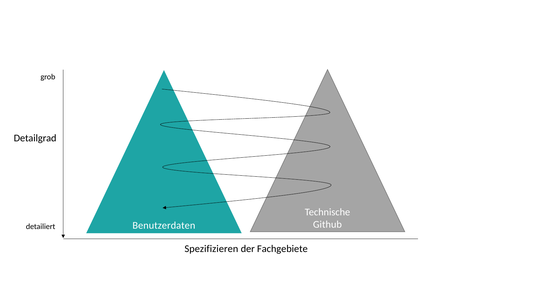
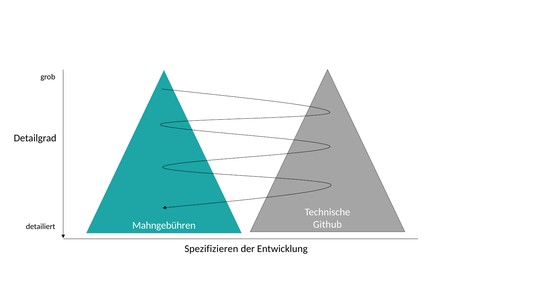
Benutzerdaten: Benutzerdaten -> Mahngebühren
Fachgebiete: Fachgebiete -> Entwicklung
